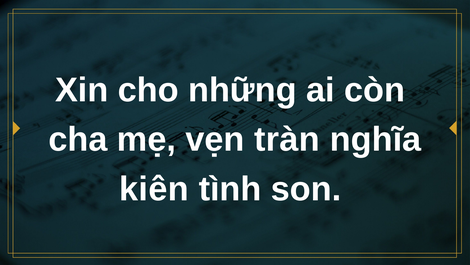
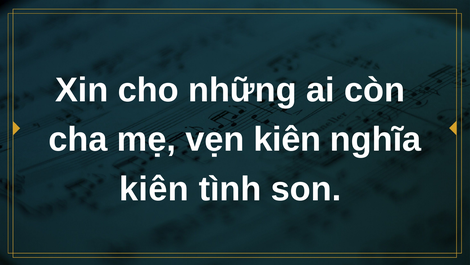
vẹn tràn: tràn -> kiên
